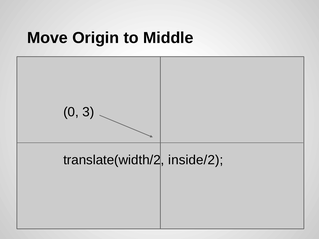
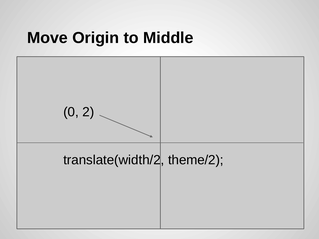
3: 3 -> 2
inside/2: inside/2 -> theme/2
